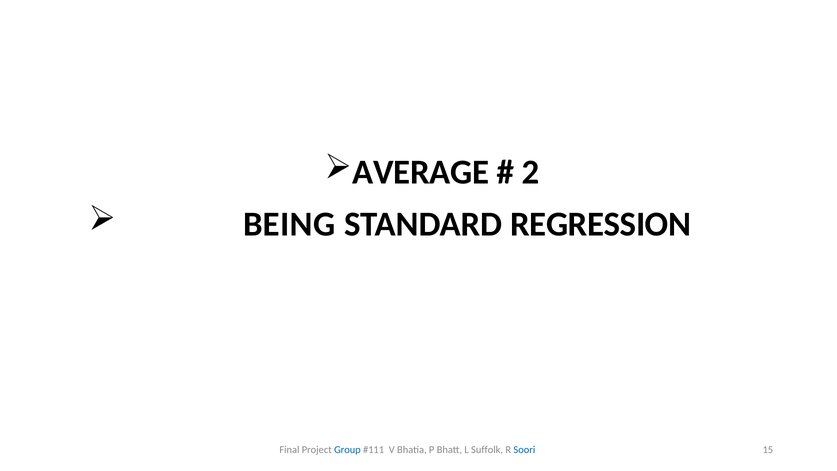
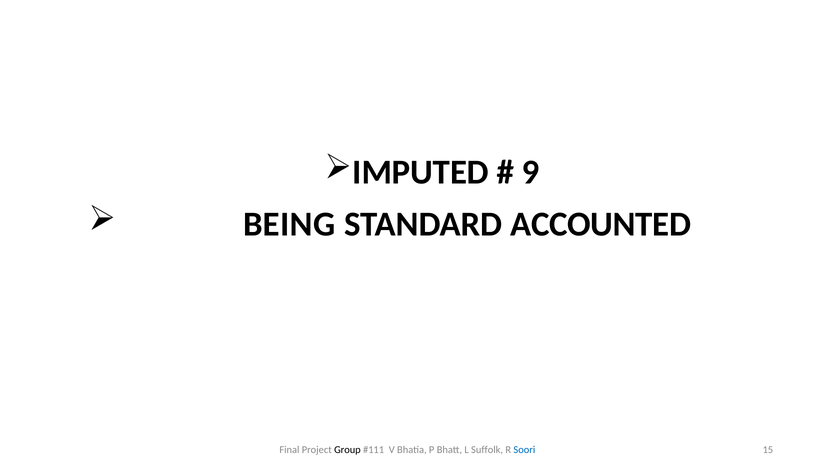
AVERAGE: AVERAGE -> IMPUTED
2: 2 -> 9
REGRESSION: REGRESSION -> ACCOUNTED
Group colour: blue -> black
